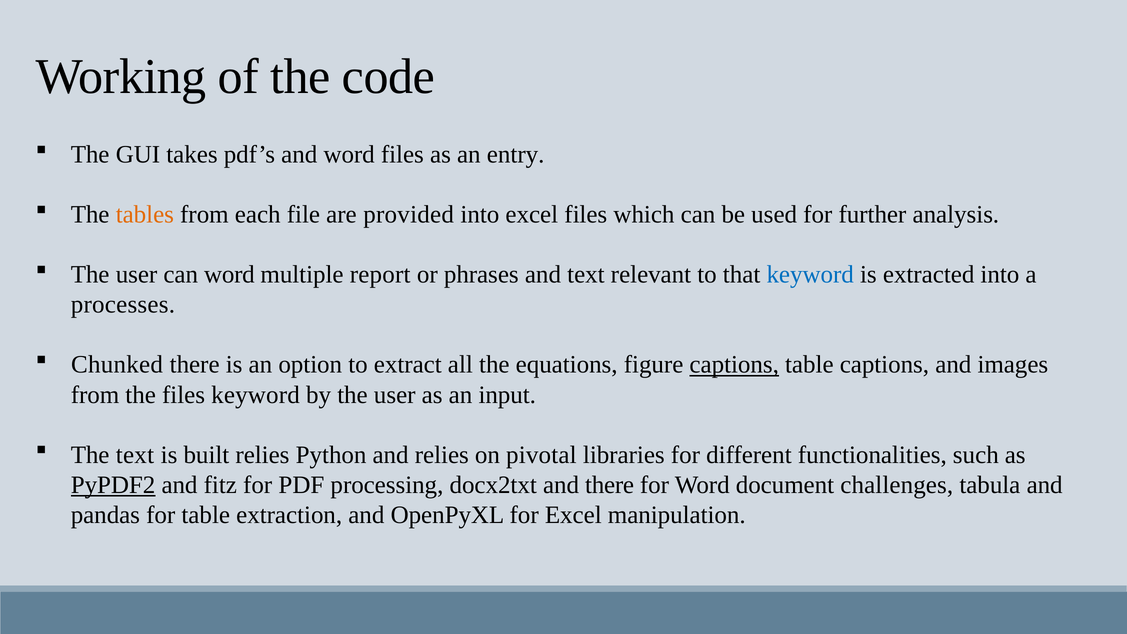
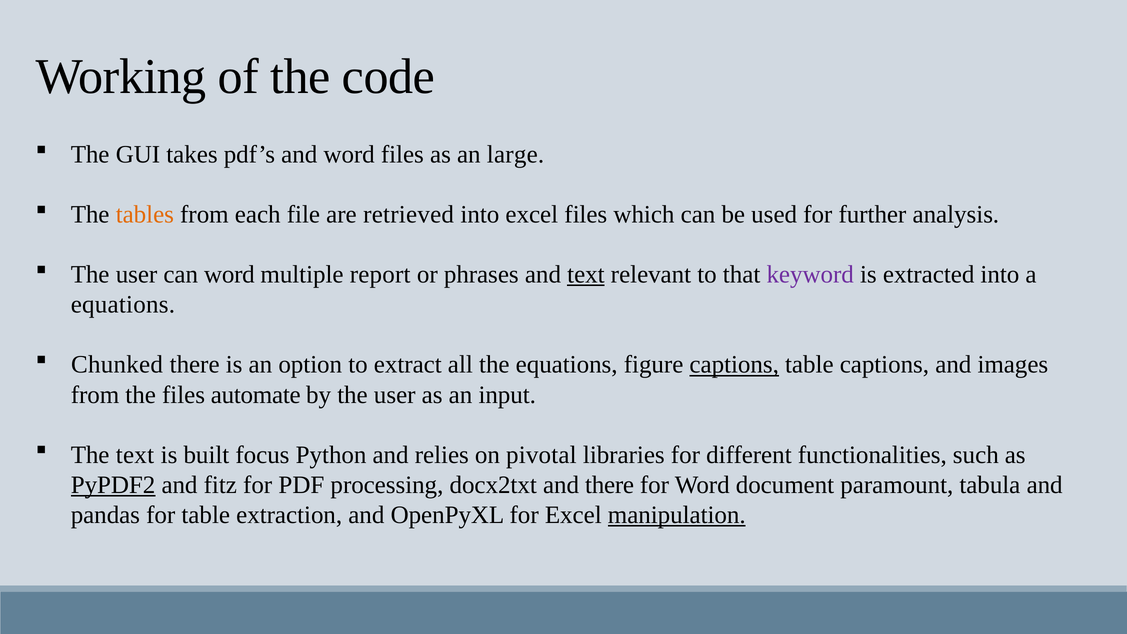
entry: entry -> large
provided: provided -> retrieved
text at (586, 275) underline: none -> present
keyword at (810, 275) colour: blue -> purple
processes at (123, 305): processes -> equations
files keyword: keyword -> automate
built relies: relies -> focus
challenges: challenges -> paramount
manipulation underline: none -> present
